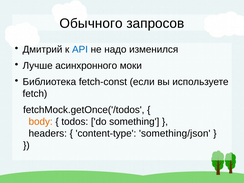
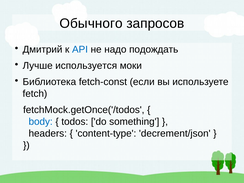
изменился: изменился -> подождать
асинхронного: асинхронного -> используется
body colour: orange -> blue
something/json: something/json -> decrement/json
